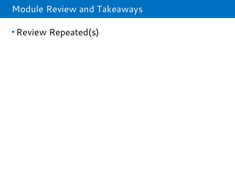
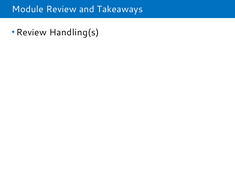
Repeated(s: Repeated(s -> Handling(s
